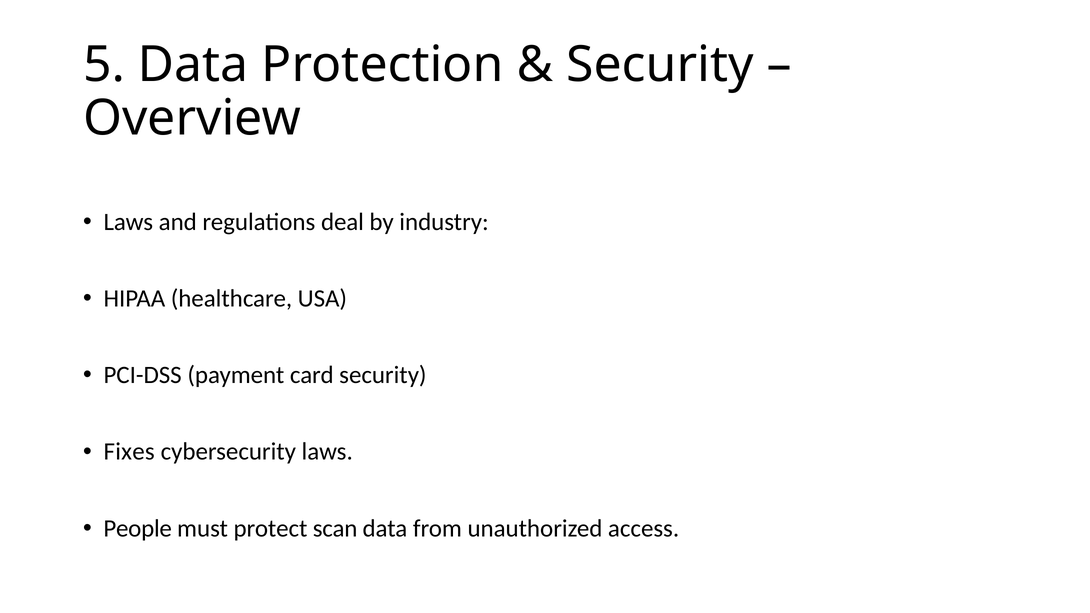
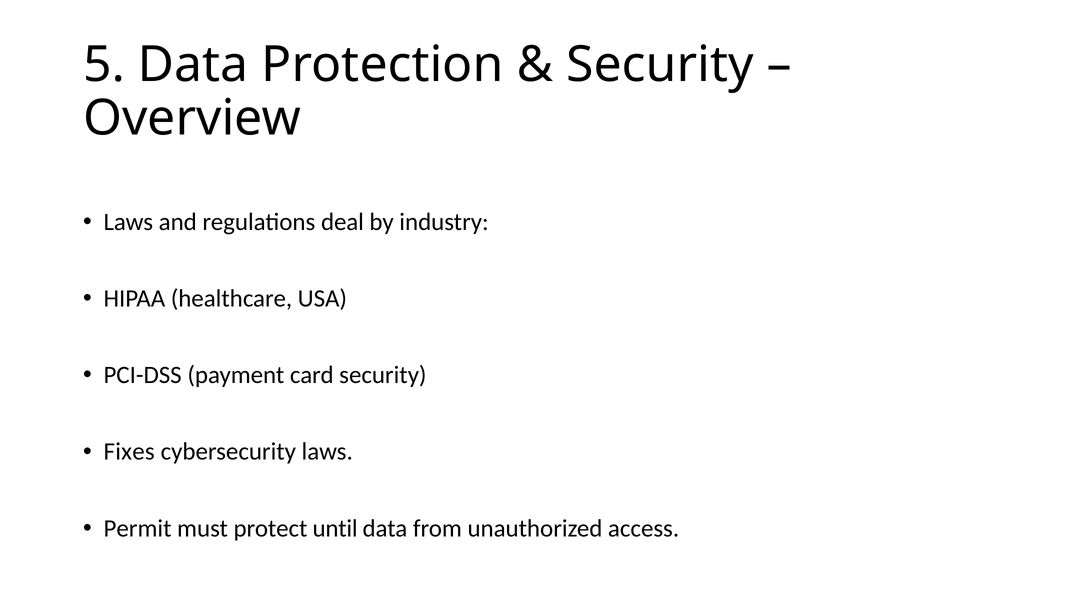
People: People -> Permit
scan: scan -> until
